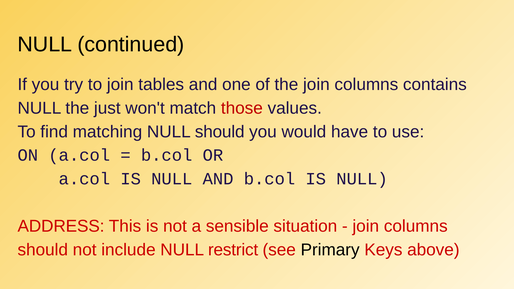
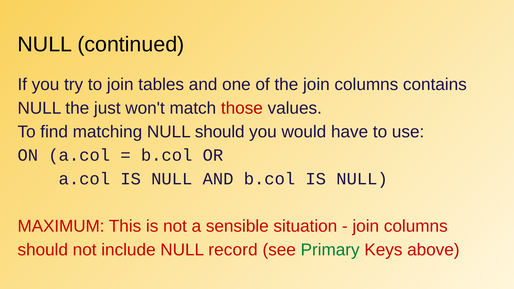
ADDRESS: ADDRESS -> MAXIMUM
restrict: restrict -> record
Primary colour: black -> green
